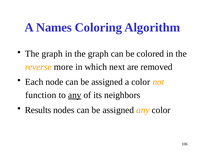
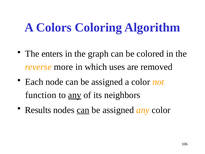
Names: Names -> Colors
graph at (52, 54): graph -> enters
next: next -> uses
can at (83, 110) underline: none -> present
